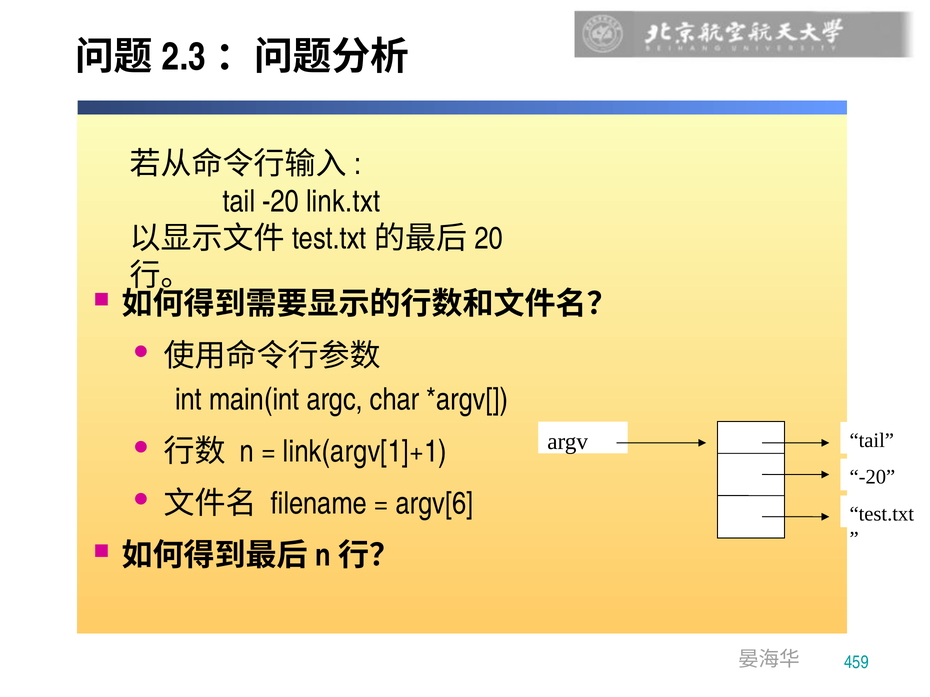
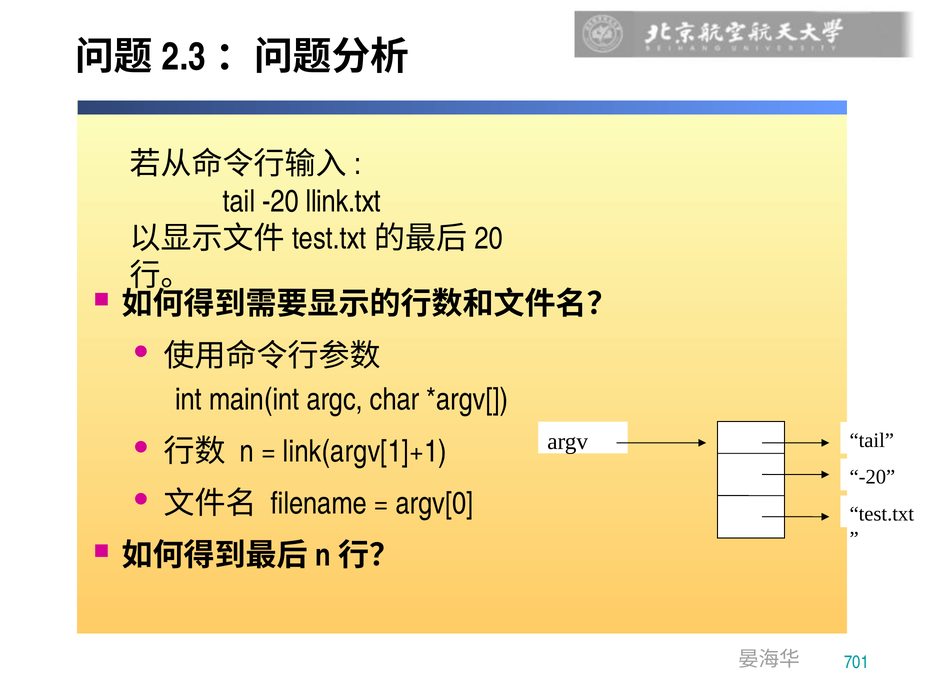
link.txt: link.txt -> llink.txt
argv[6: argv[6 -> argv[0
459: 459 -> 701
